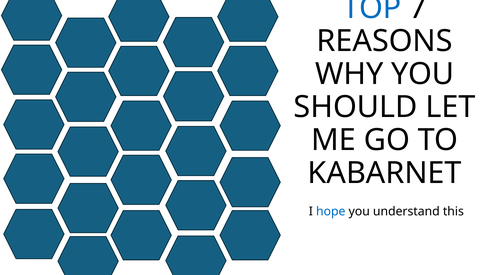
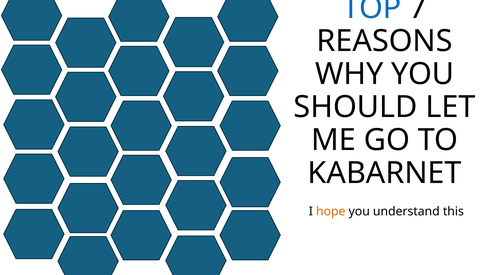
hope colour: blue -> orange
